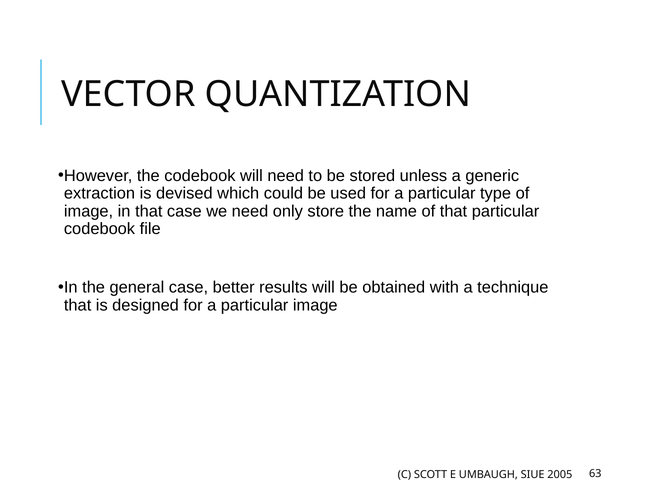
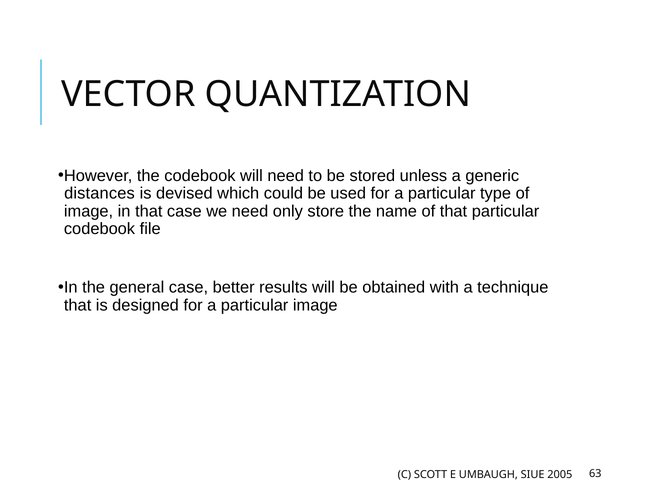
extraction: extraction -> distances
